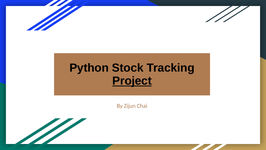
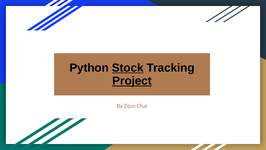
Stock underline: none -> present
